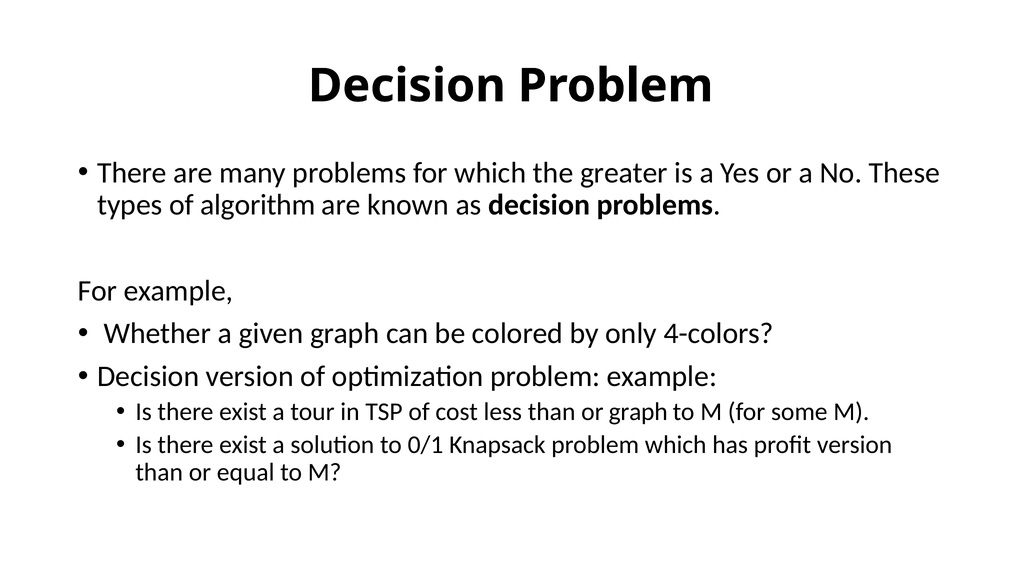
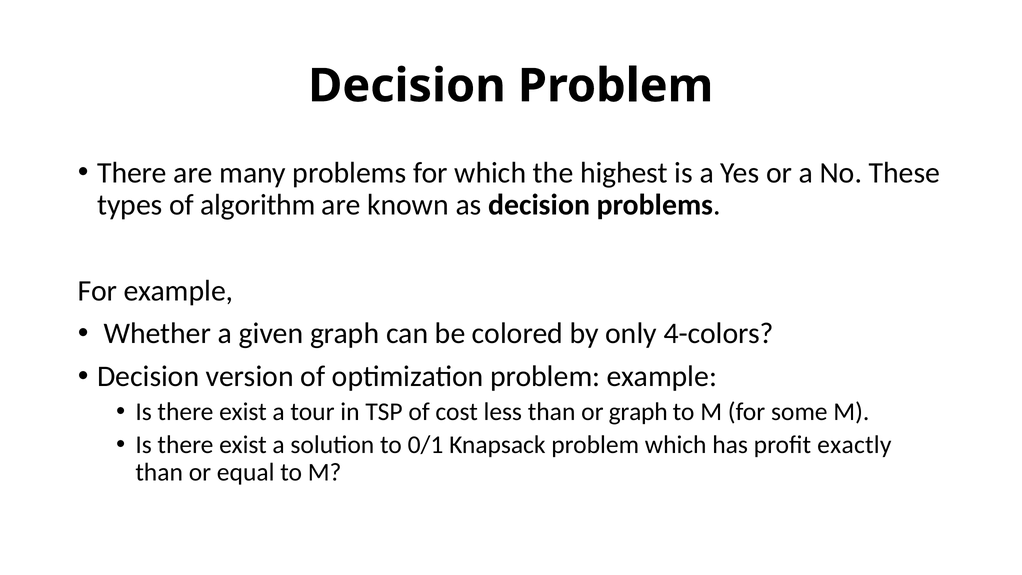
greater: greater -> highest
profit version: version -> exactly
